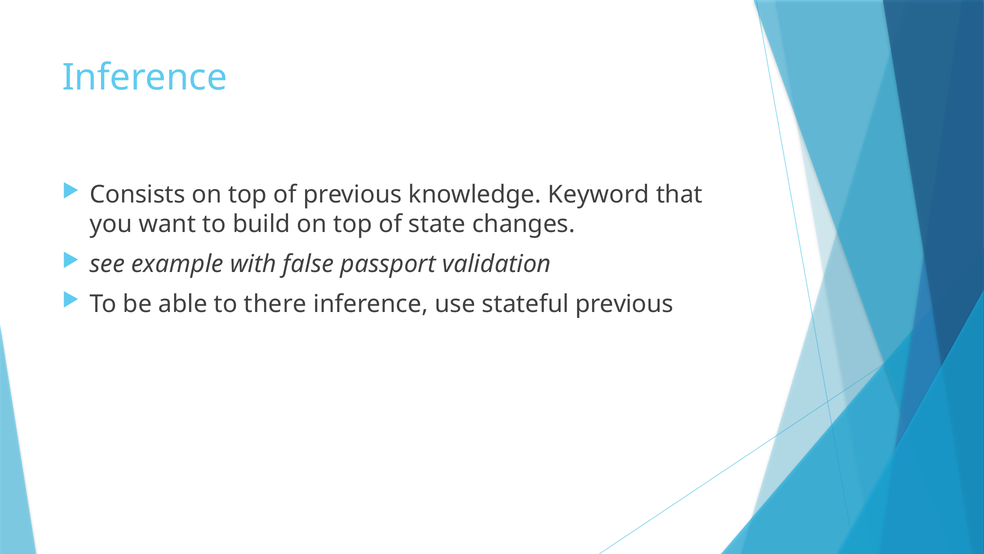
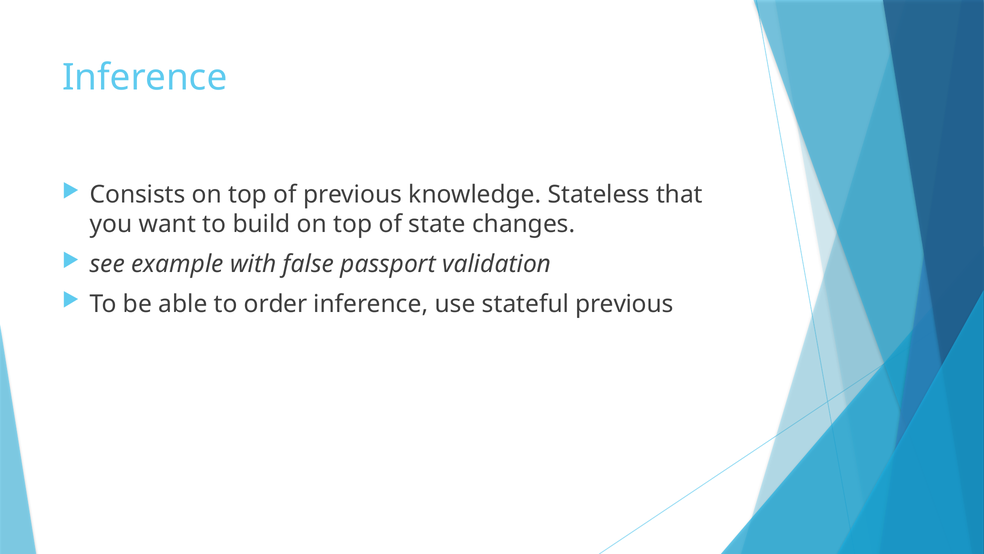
Keyword: Keyword -> Stateless
there: there -> order
